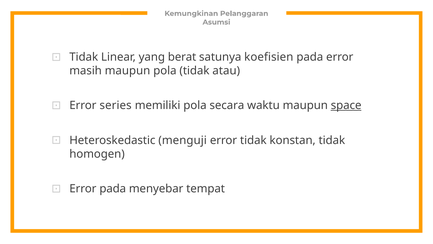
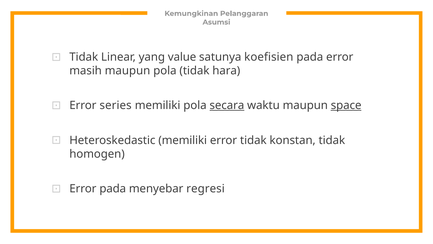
berat: berat -> value
atau: atau -> hara
secara underline: none -> present
Heteroskedastic menguji: menguji -> memiliki
tempat: tempat -> regresi
